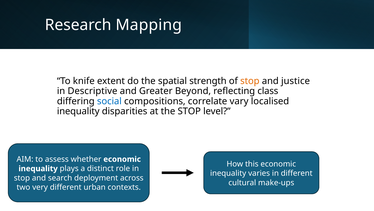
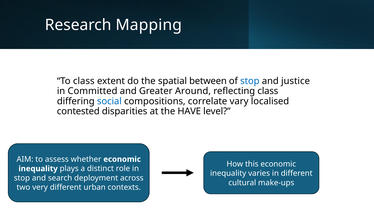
To knife: knife -> class
strength: strength -> between
stop at (250, 81) colour: orange -> blue
Descriptive: Descriptive -> Committed
Beyond: Beyond -> Around
inequality at (78, 111): inequality -> contested
the STOP: STOP -> HAVE
